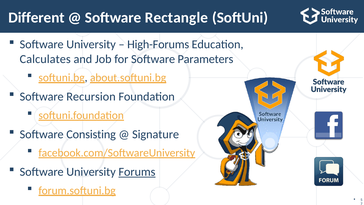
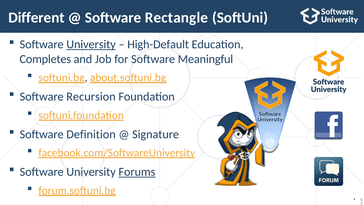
University at (91, 44) underline: none -> present
High-Forums: High-Forums -> High-Default
Calculates: Calculates -> Completes
Parameters: Parameters -> Meaningful
Consisting: Consisting -> Definition
